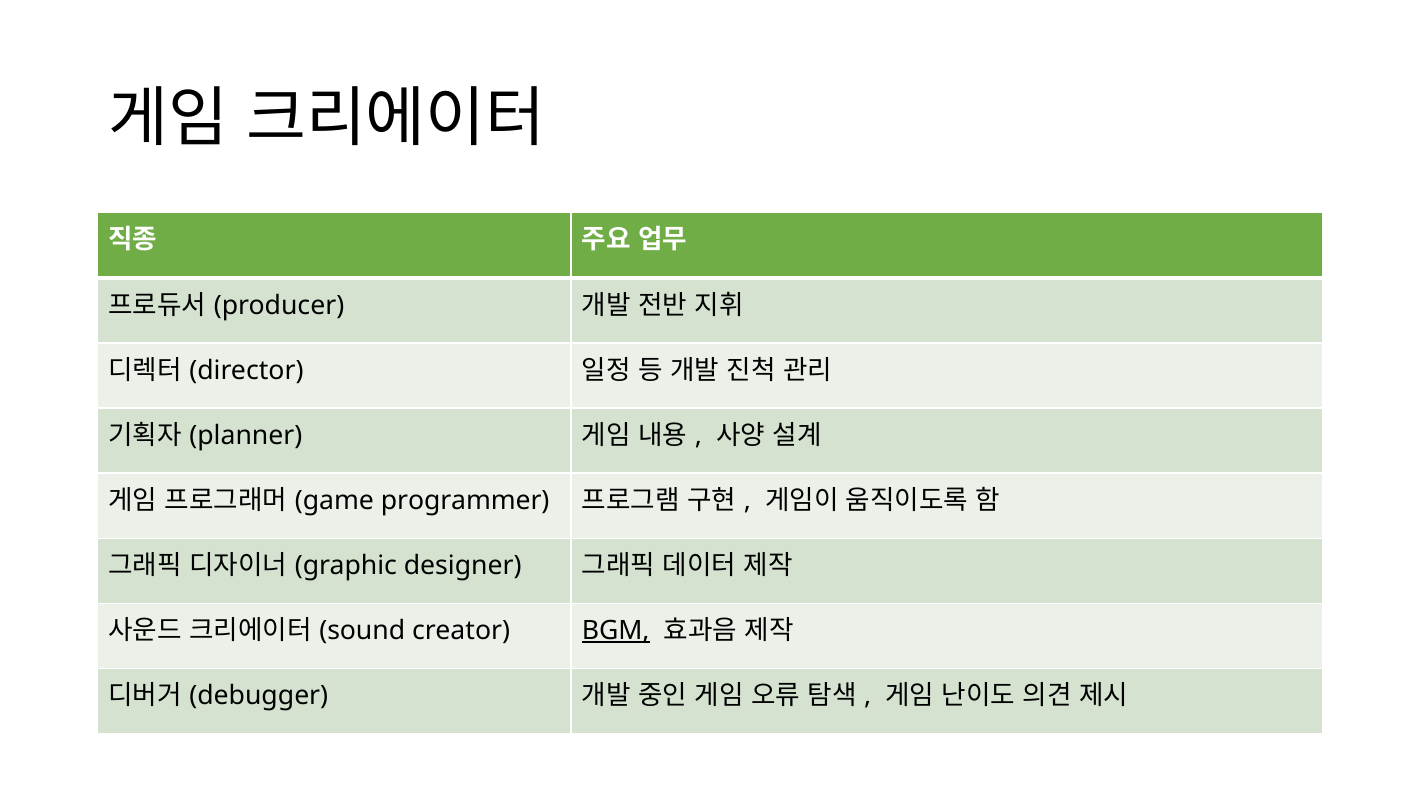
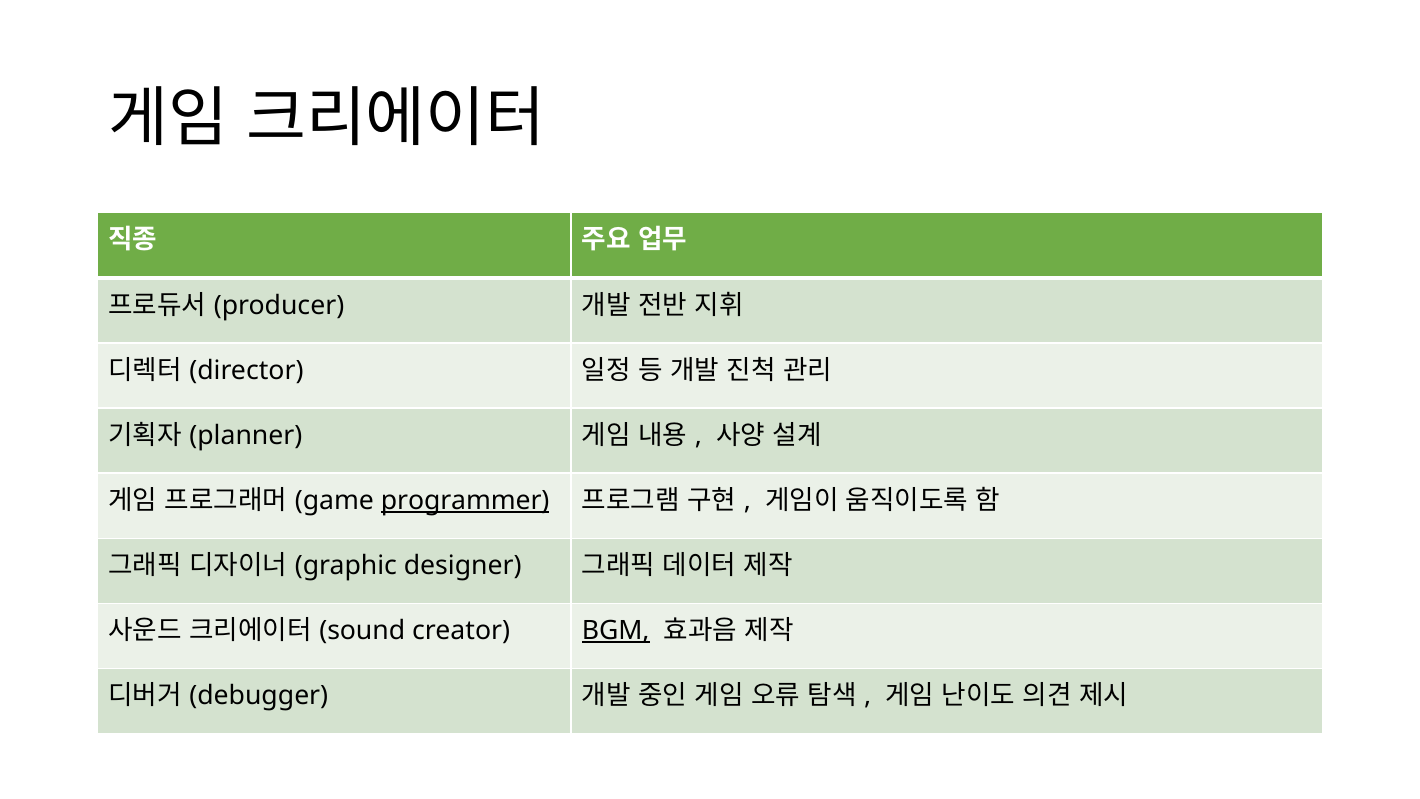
programmer underline: none -> present
